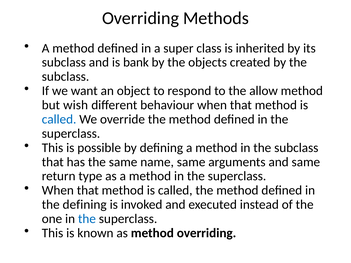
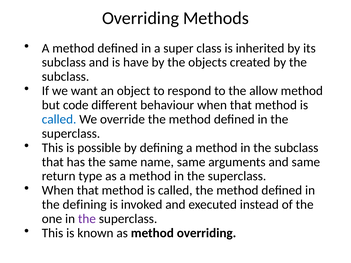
bank: bank -> have
wish: wish -> code
the at (87, 219) colour: blue -> purple
